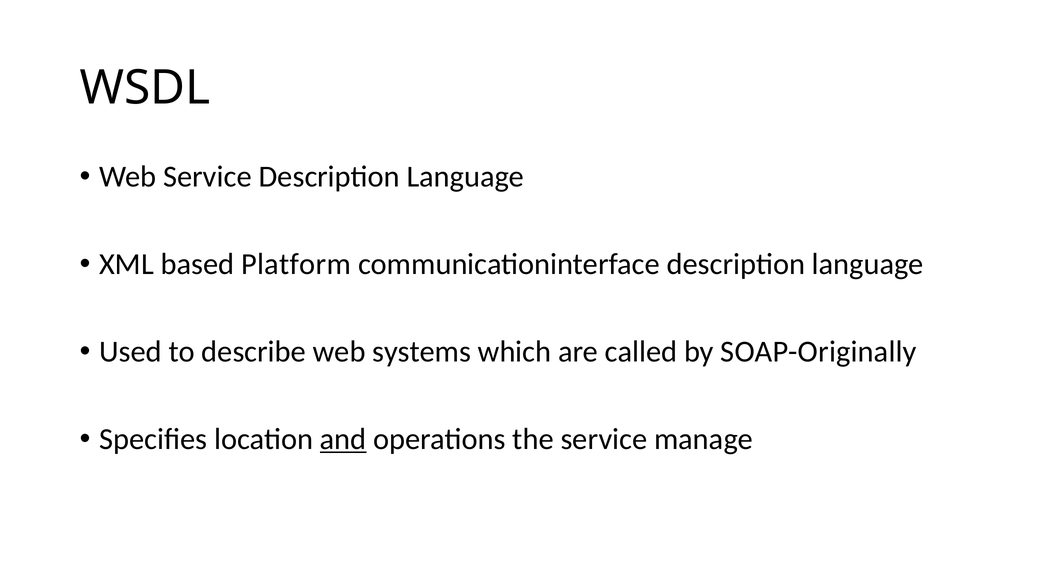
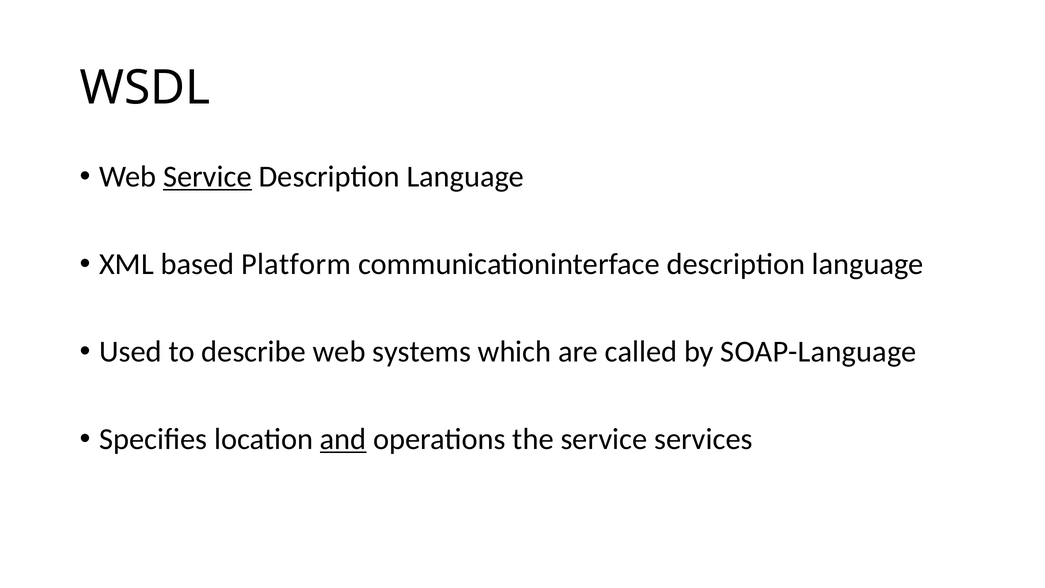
Service at (207, 177) underline: none -> present
SOAP-Originally: SOAP-Originally -> SOAP-Language
manage: manage -> services
